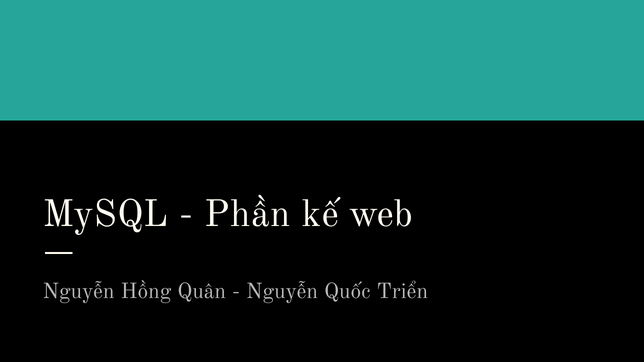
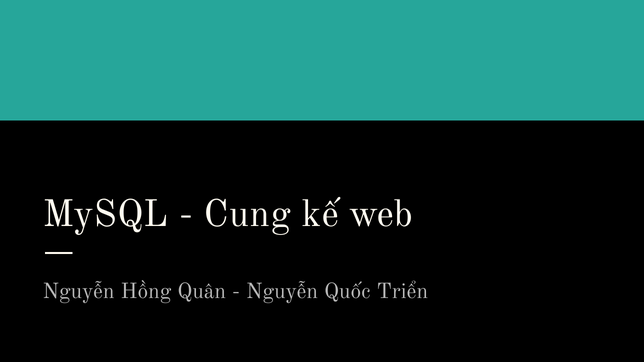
Phần: Phần -> Cung
